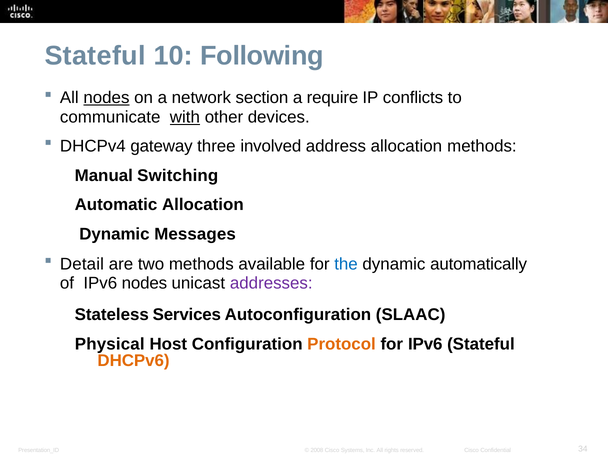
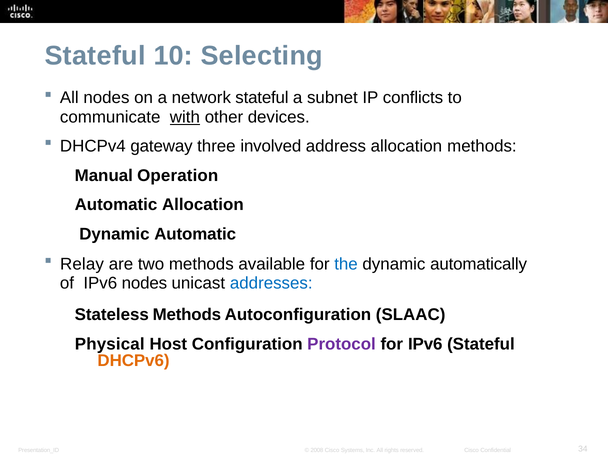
Following: Following -> Selecting
nodes at (106, 98) underline: present -> none
network section: section -> stateful
require: require -> subnet
Switching: Switching -> Operation
Dynamic Messages: Messages -> Automatic
Detail: Detail -> Relay
addresses colour: purple -> blue
Stateless Services: Services -> Methods
Protocol colour: orange -> purple
